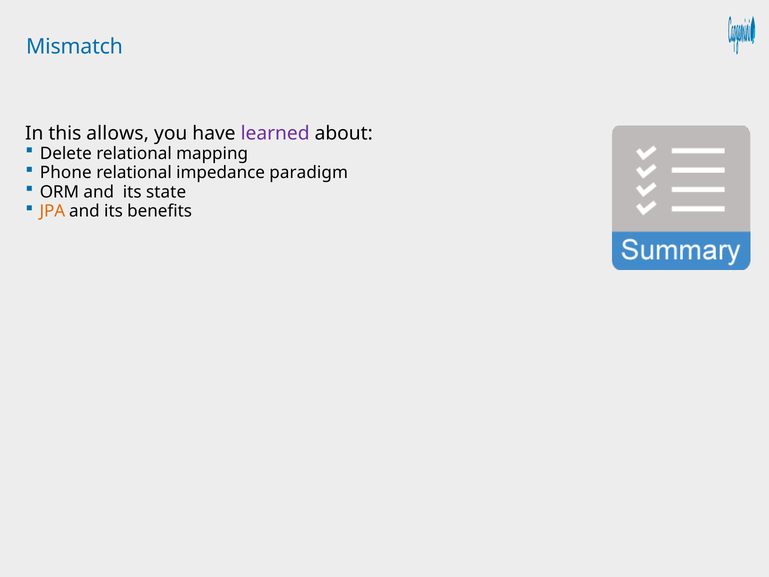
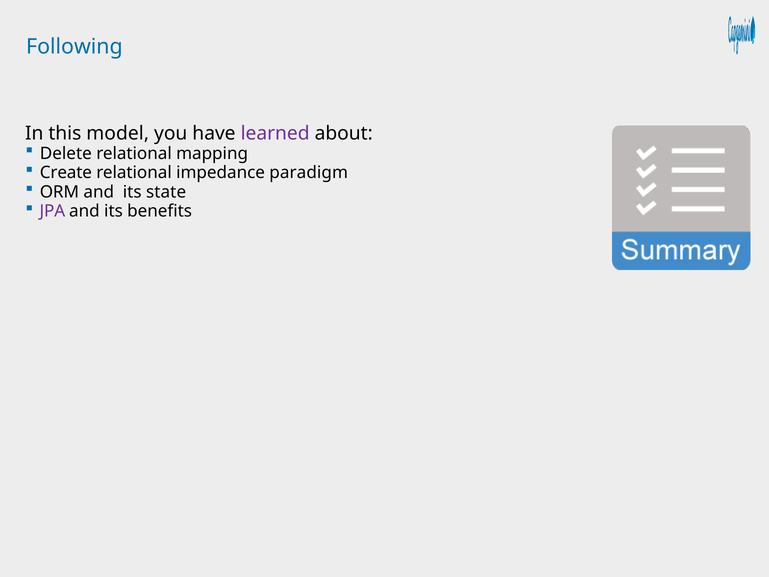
Mismatch: Mismatch -> Following
allows: allows -> model
Phone: Phone -> Create
JPA colour: orange -> purple
